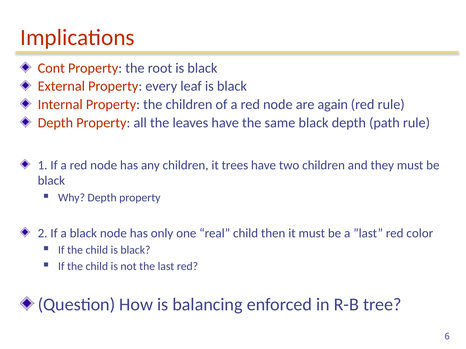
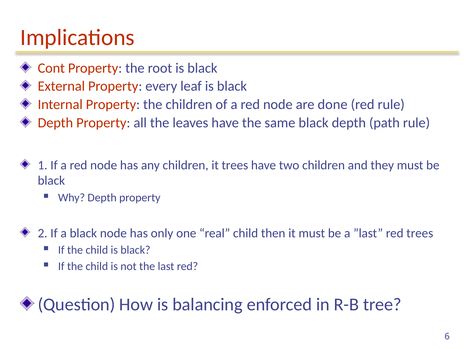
again: again -> done
red color: color -> trees
